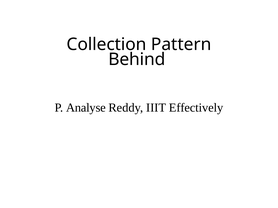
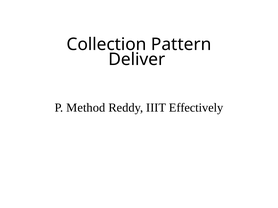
Behind: Behind -> Deliver
Analyse: Analyse -> Method
